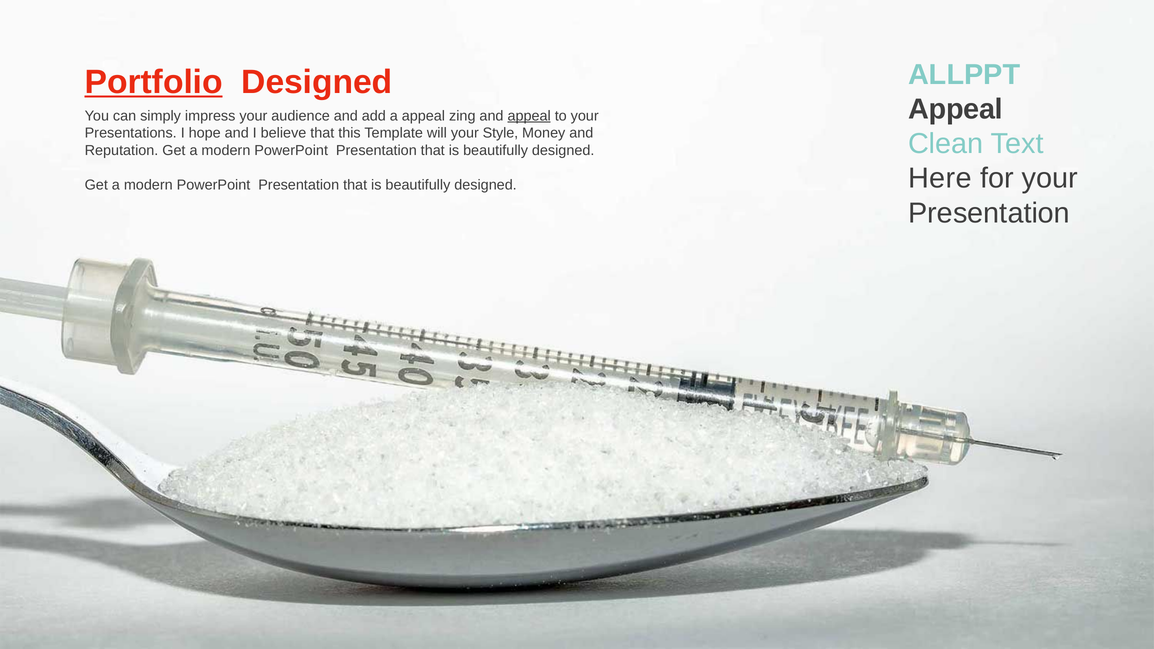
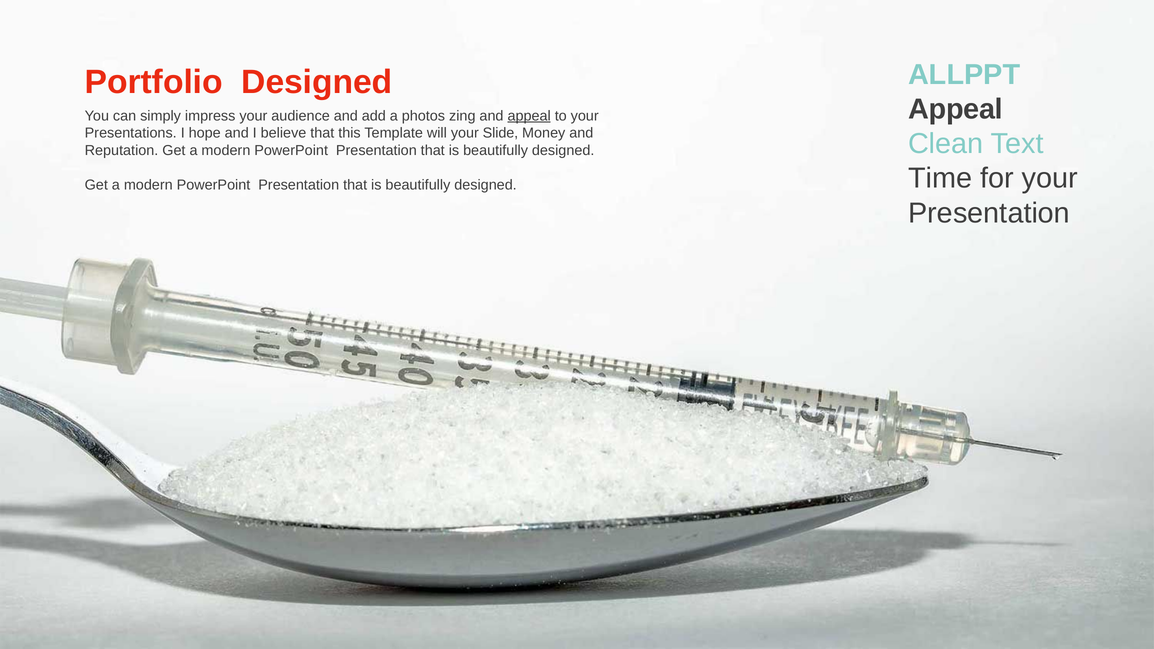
Portfolio underline: present -> none
a appeal: appeal -> photos
Style: Style -> Slide
Here: Here -> Time
